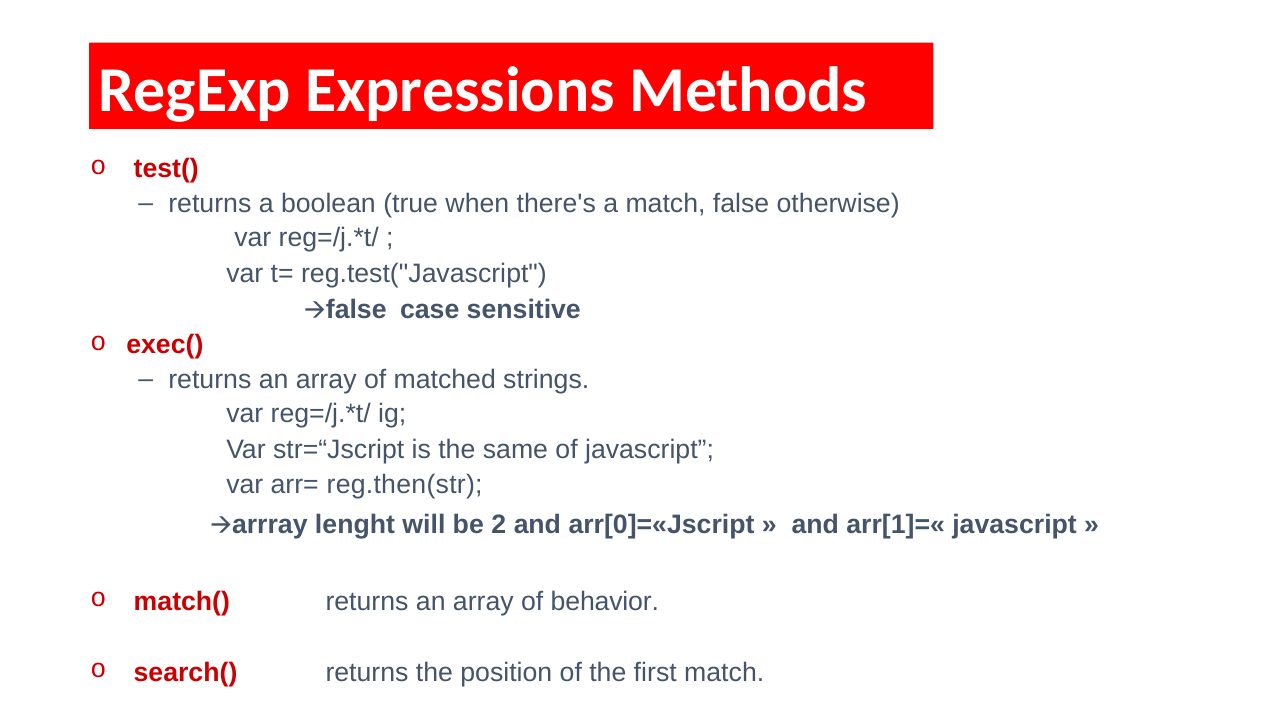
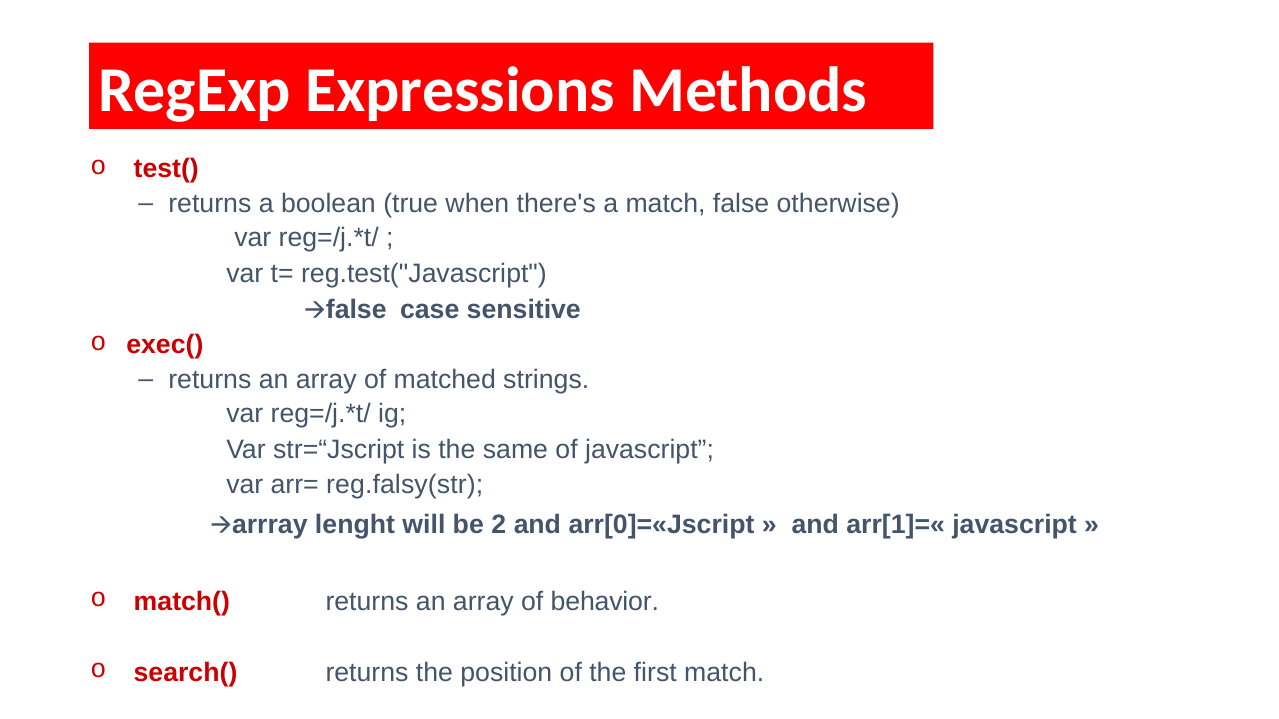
reg.then(str: reg.then(str -> reg.falsy(str
